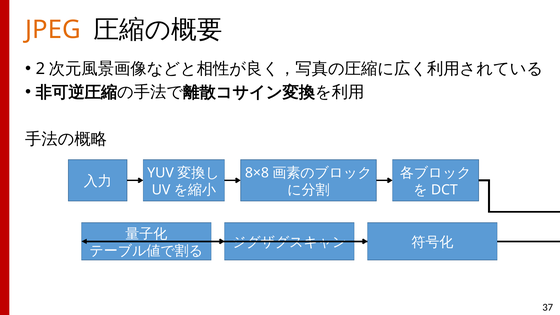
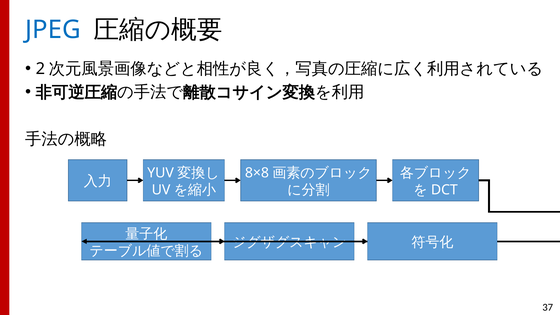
JPEG colour: orange -> blue
